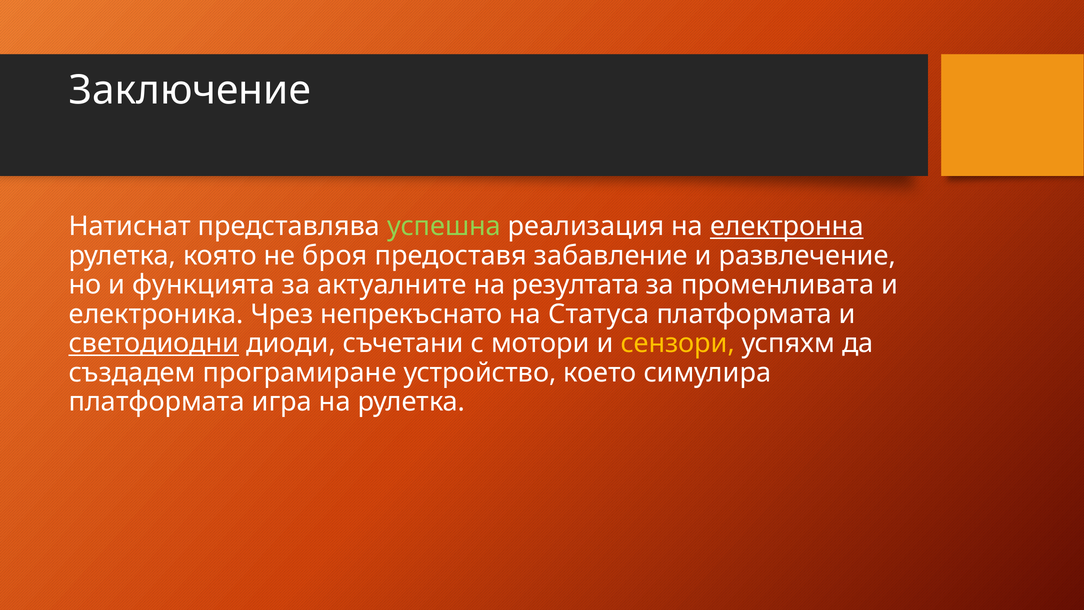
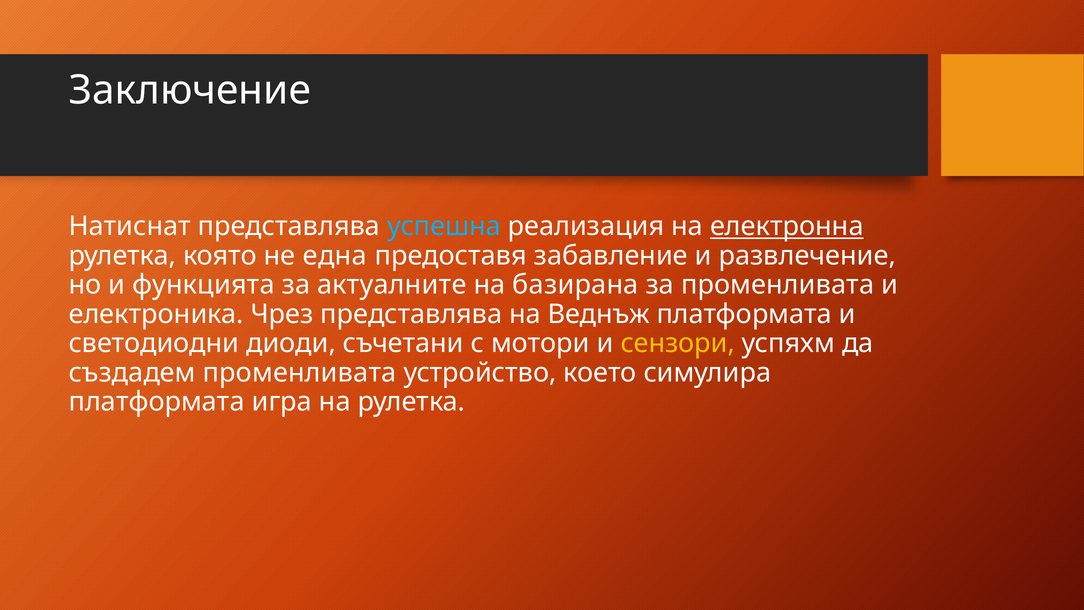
успешна colour: light green -> light blue
броя: броя -> една
резултата: резултата -> базирана
Чрез непрекъснато: непрекъснато -> представлява
Статуса: Статуса -> Веднъж
светодиодни underline: present -> none
създадем програмиране: програмиране -> променливата
